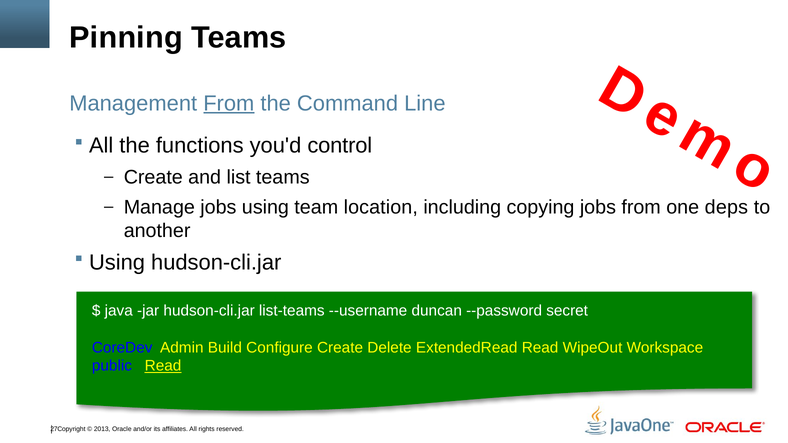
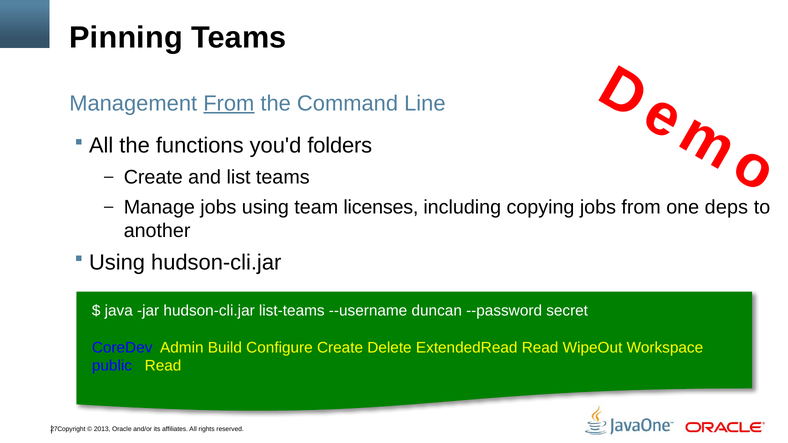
control: control -> folders
location: location -> licenses
Read at (163, 366) underline: present -> none
